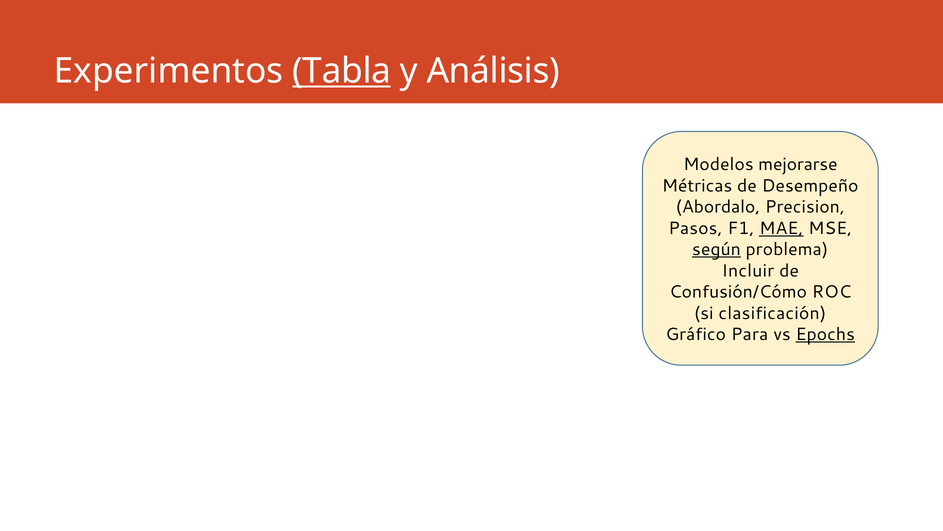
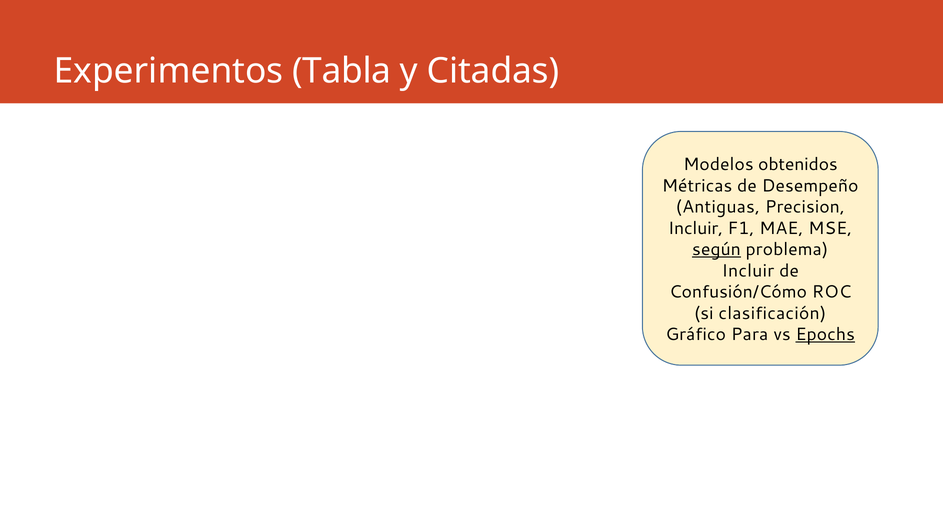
Tabla underline: present -> none
Análisis: Análisis -> Citadas
mejorarse: mejorarse -> obtenidos
Abordalo: Abordalo -> Antiguas
Pasos at (695, 228): Pasos -> Incluir
MAE underline: present -> none
